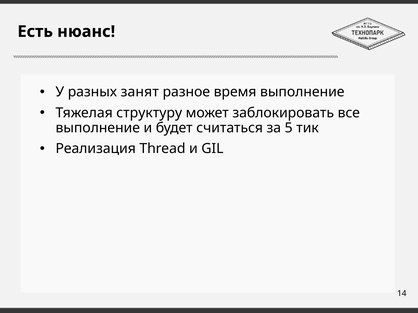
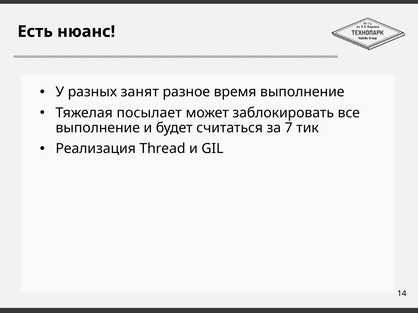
структуру: структуру -> посылает
5: 5 -> 7
